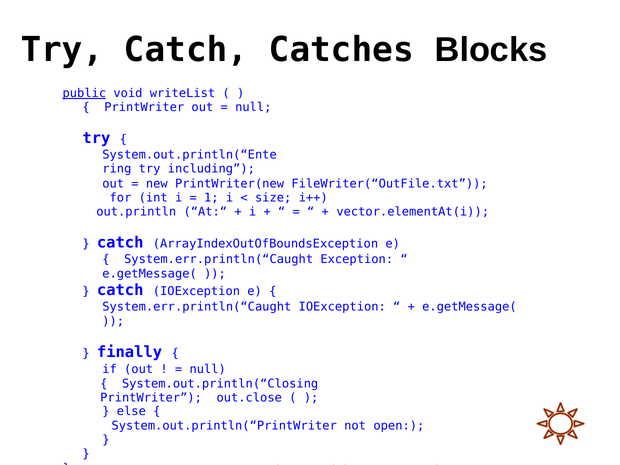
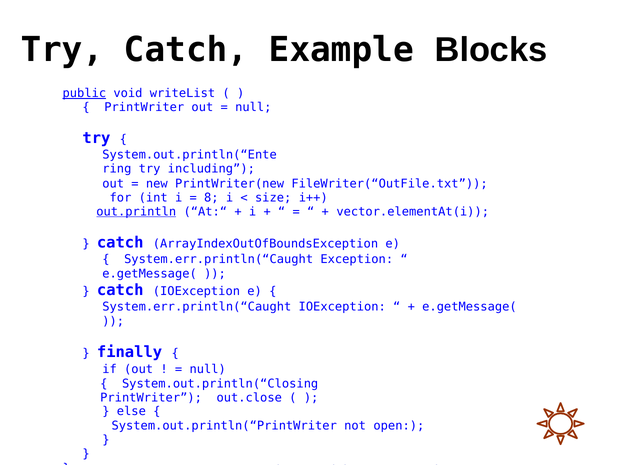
Catches: Catches -> Example
1: 1 -> 8
out.println underline: none -> present
